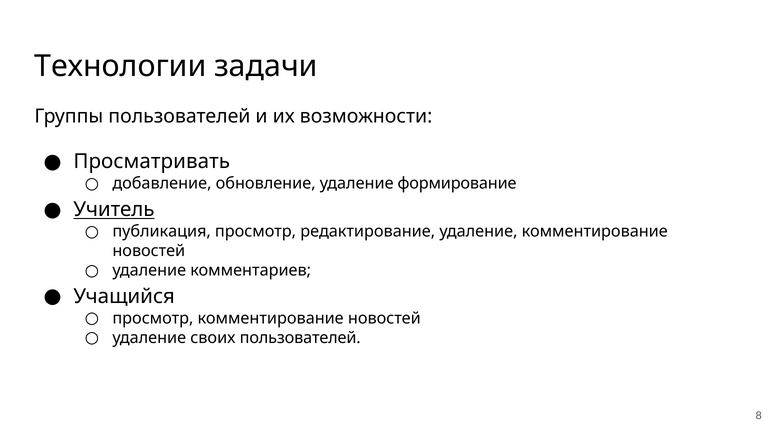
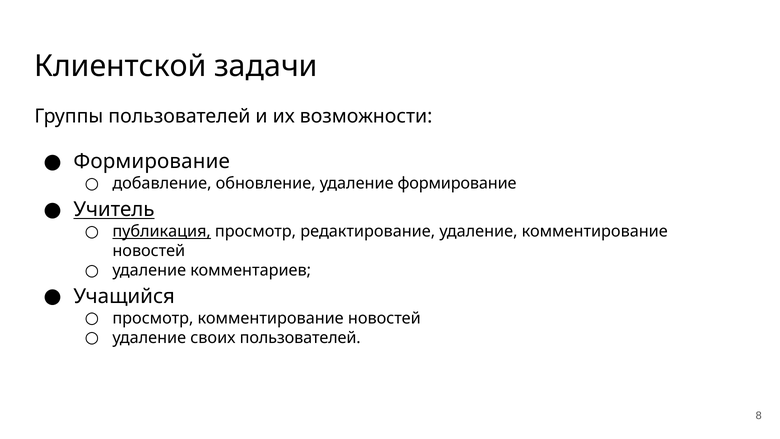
Технологии: Технологии -> Клиентской
Просматривать at (152, 162): Просматривать -> Формирование
публикация underline: none -> present
